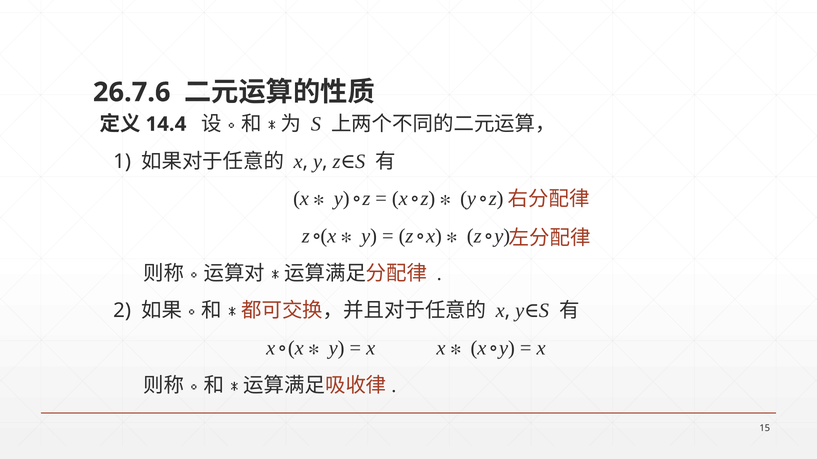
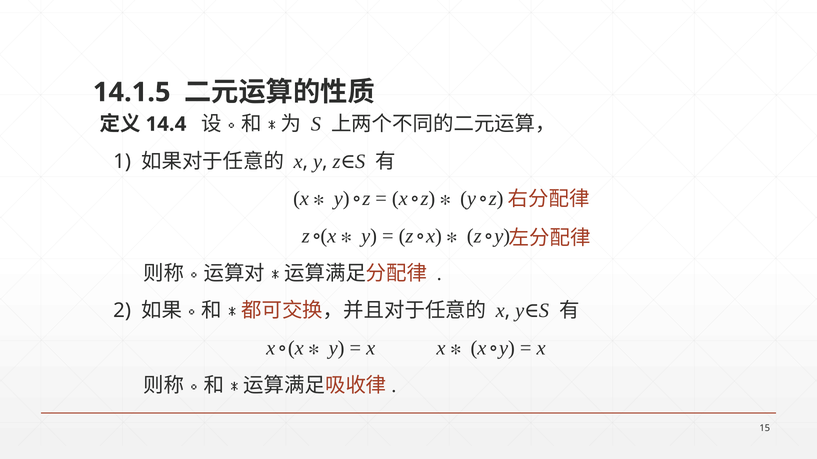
26.7.6: 26.7.6 -> 14.1.5
